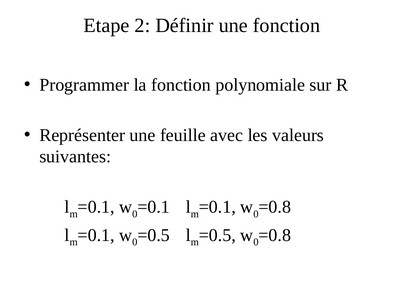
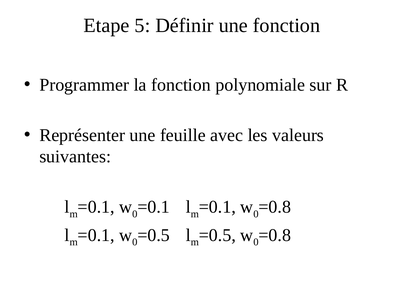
2: 2 -> 5
